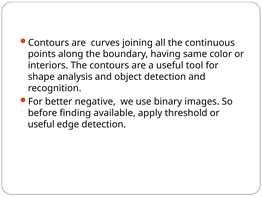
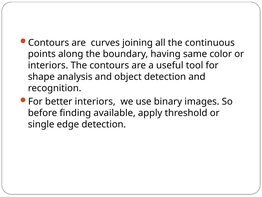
better negative: negative -> interiors
useful at (41, 124): useful -> single
